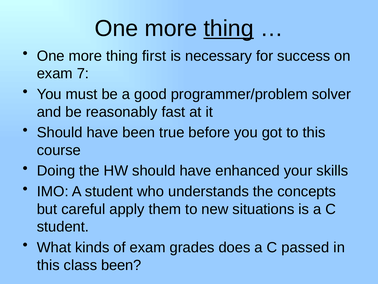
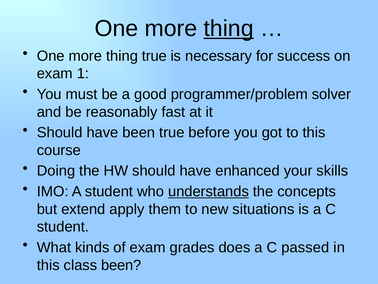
thing first: first -> true
7: 7 -> 1
understands underline: none -> present
careful: careful -> extend
